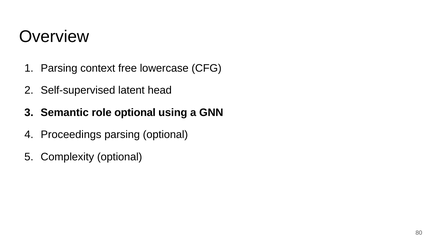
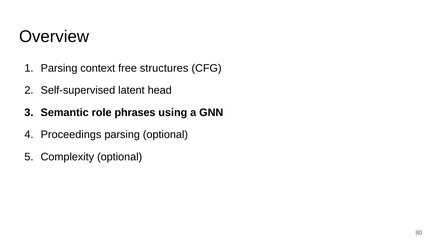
lowercase: lowercase -> structures
role optional: optional -> phrases
